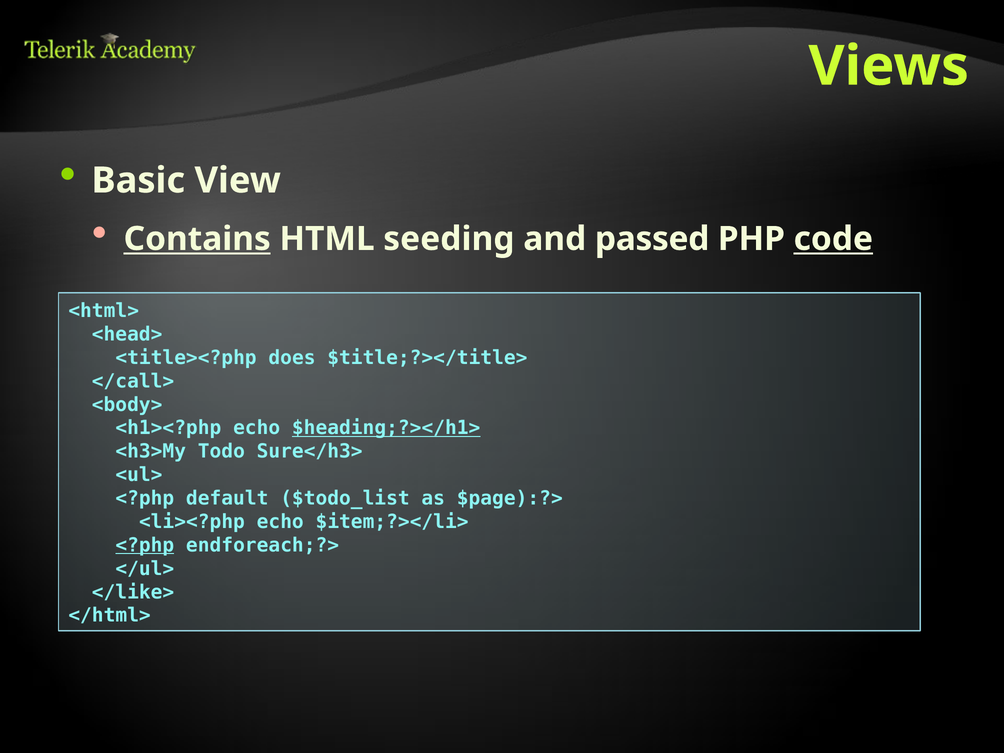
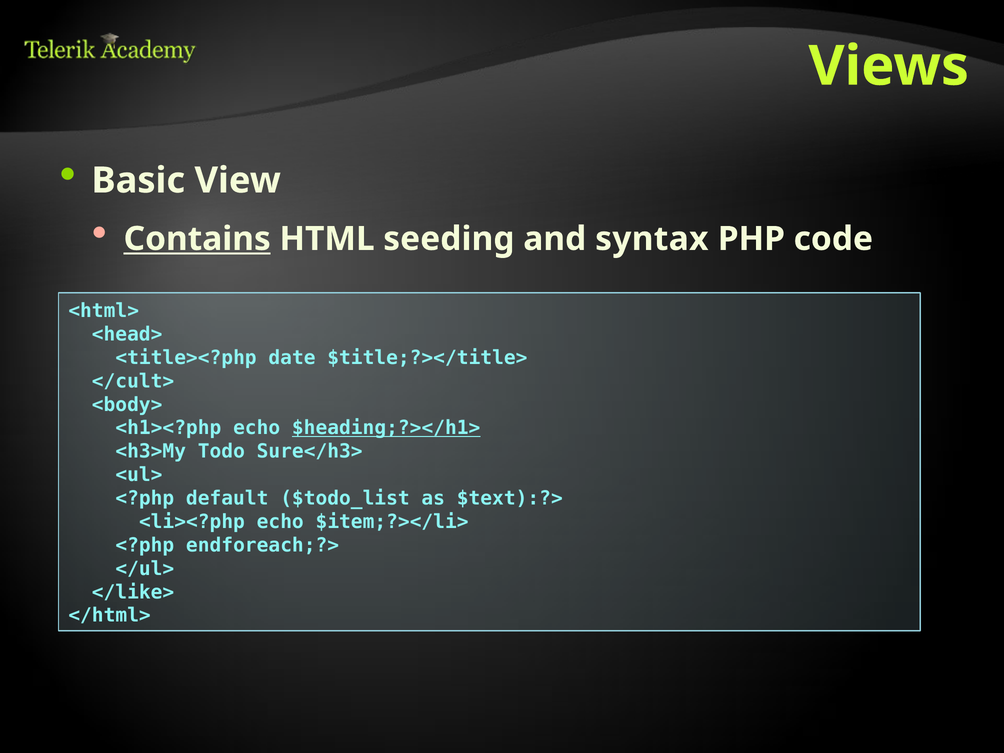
passed: passed -> syntax
code underline: present -> none
does: does -> date
</call>: </call> -> </cult>
$page):?>: $page):?> -> $text):?>
<?php at (145, 545) underline: present -> none
